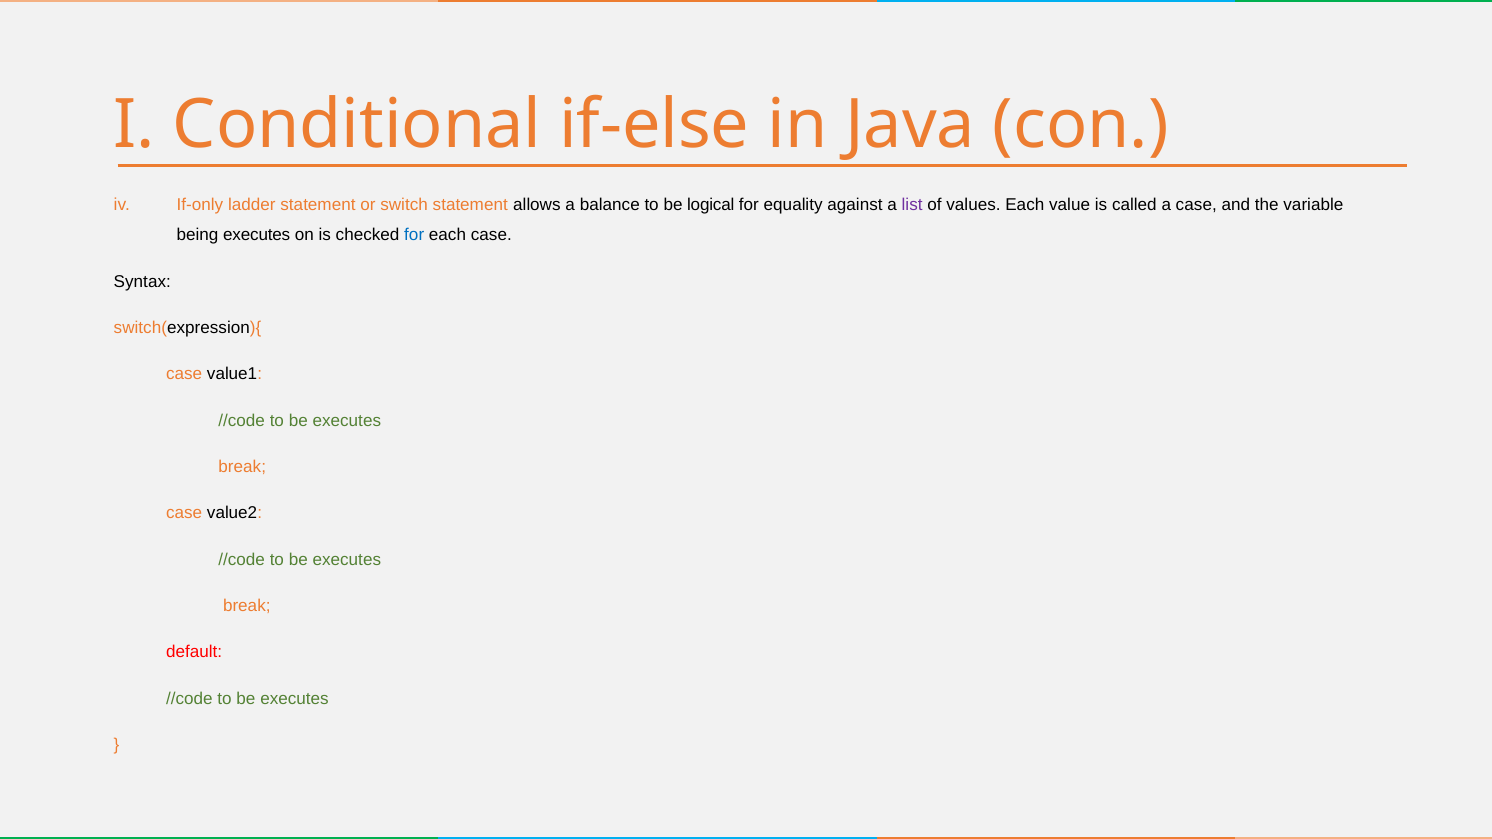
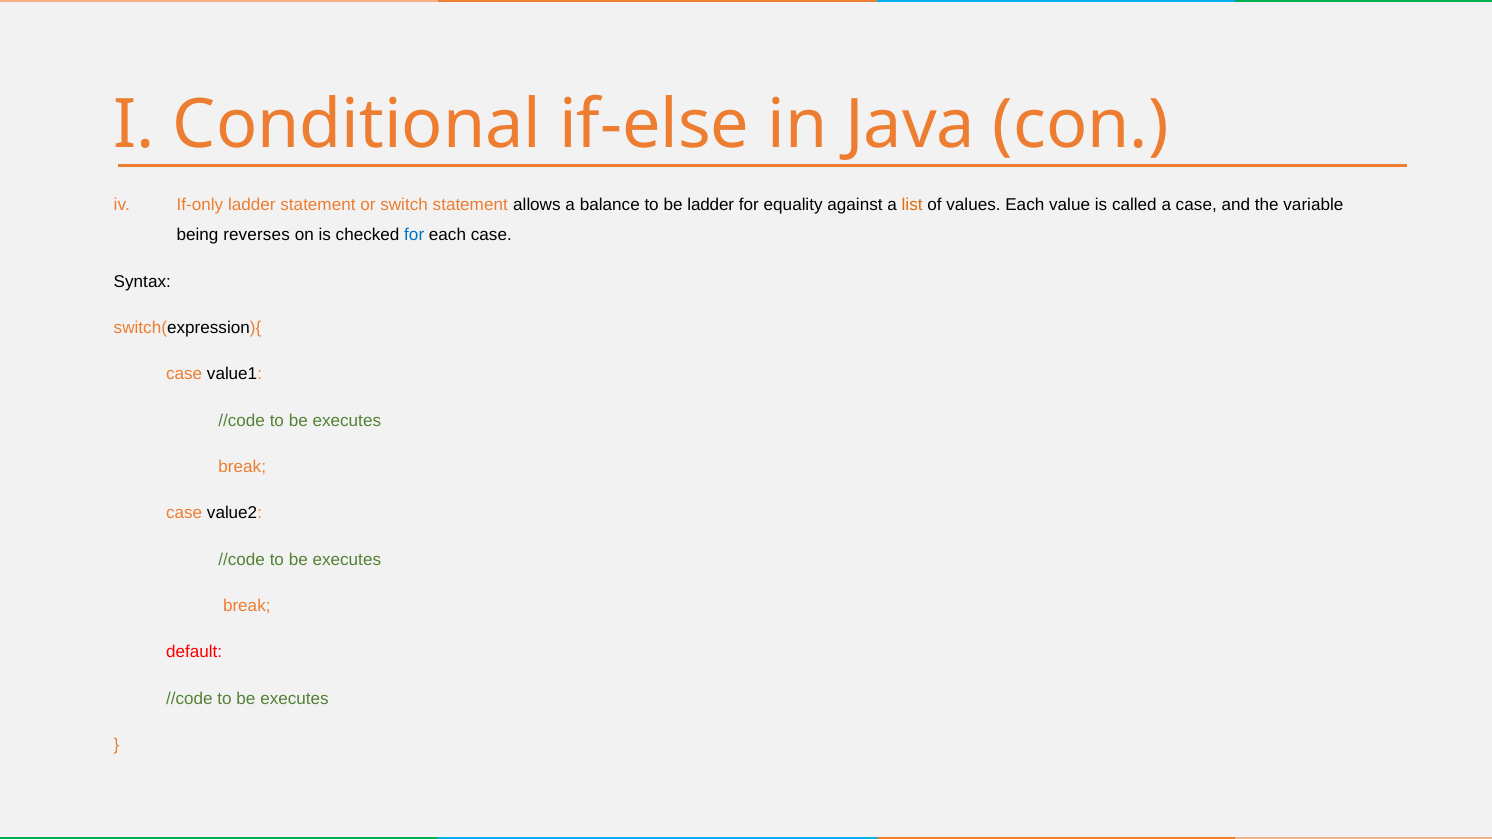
be logical: logical -> ladder
list colour: purple -> orange
being executes: executes -> reverses
